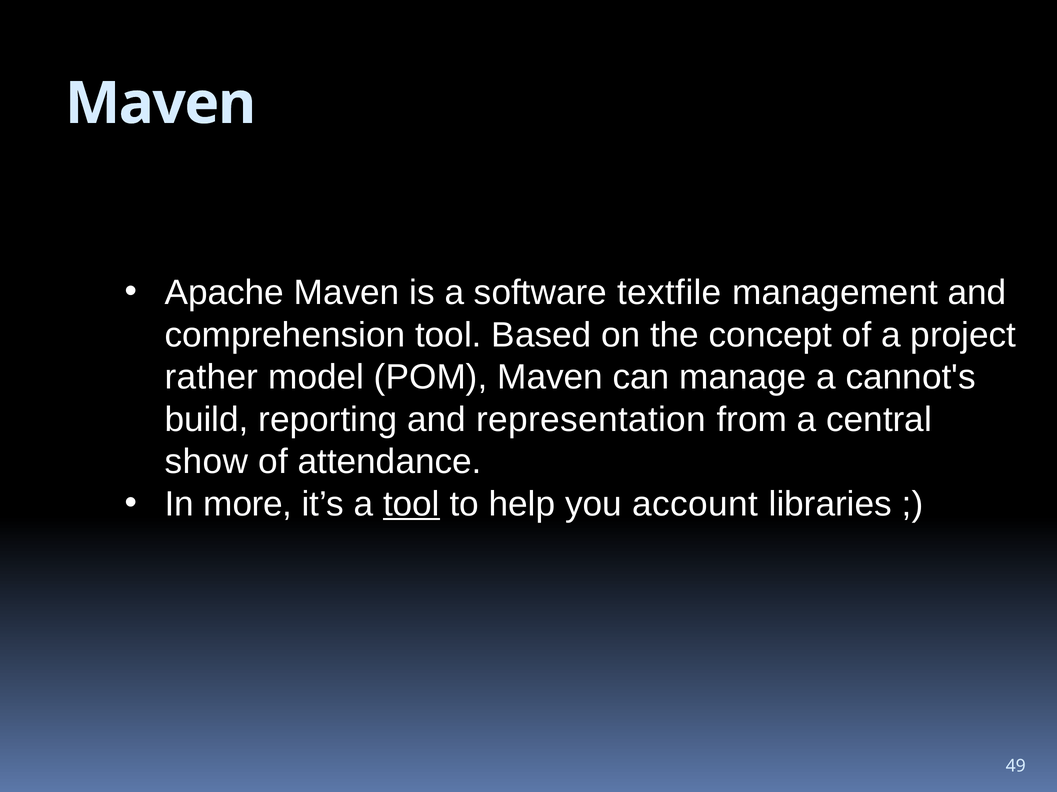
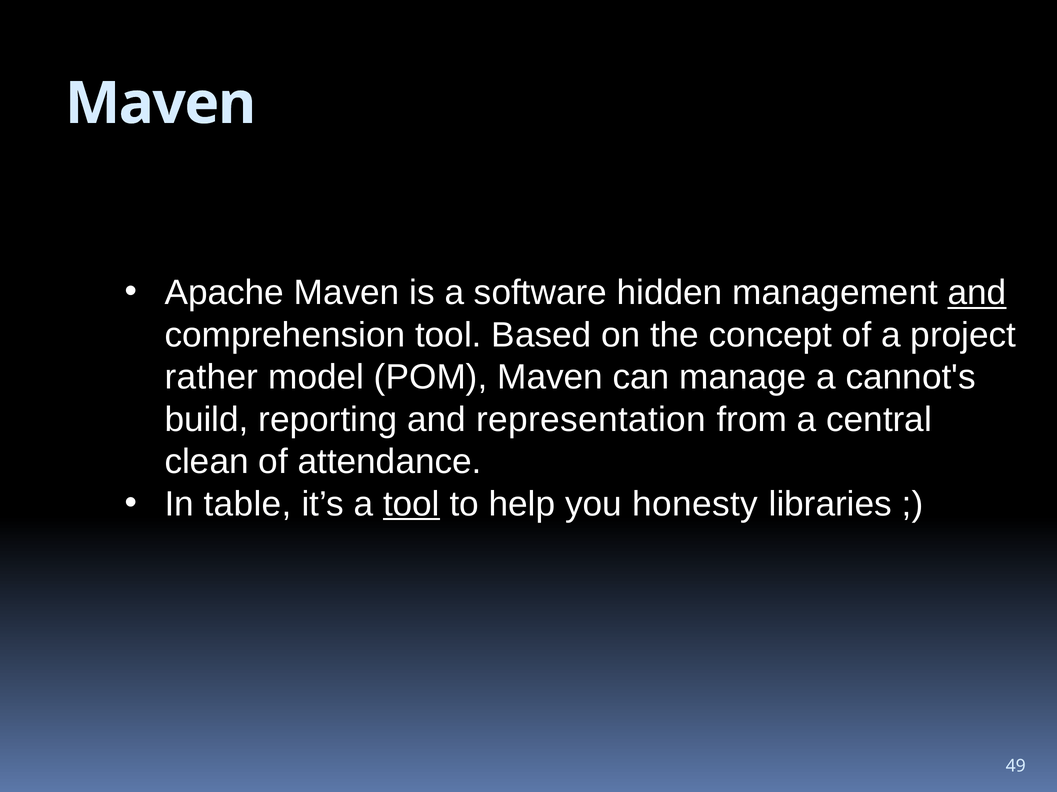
textfile: textfile -> hidden
and at (977, 293) underline: none -> present
show: show -> clean
more: more -> table
account: account -> honesty
